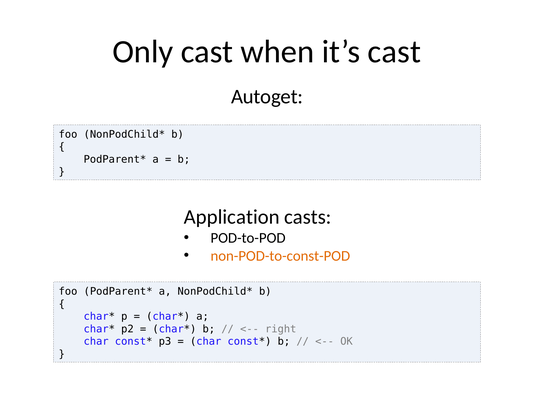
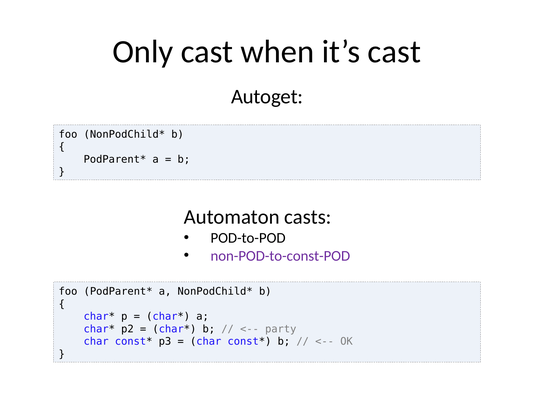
Application: Application -> Automaton
non-POD-to-const-POD colour: orange -> purple
right: right -> party
